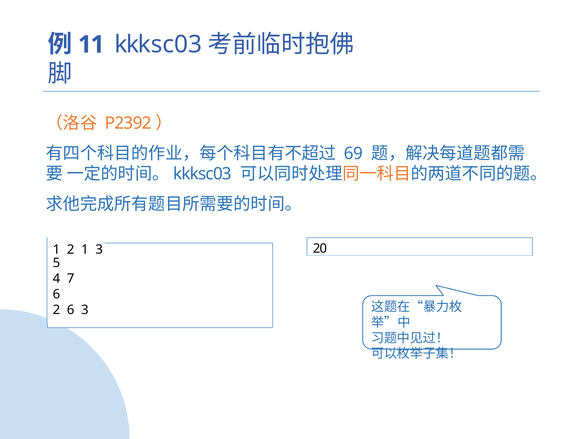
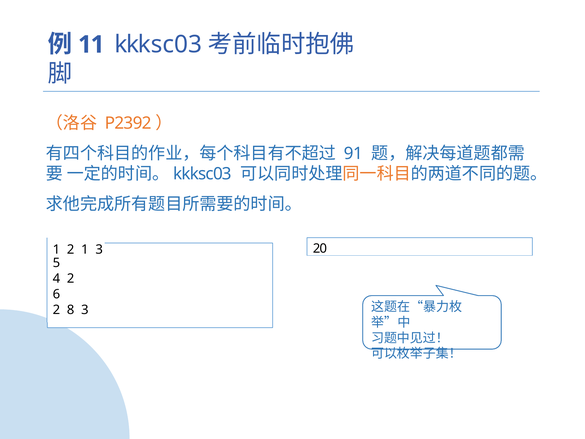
69: 69 -> 91
4 7: 7 -> 2
2 6: 6 -> 8
